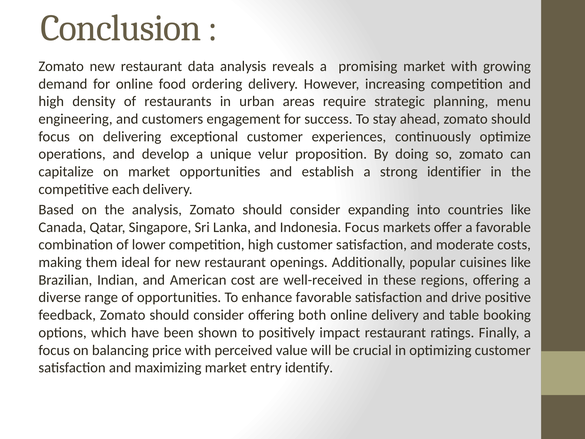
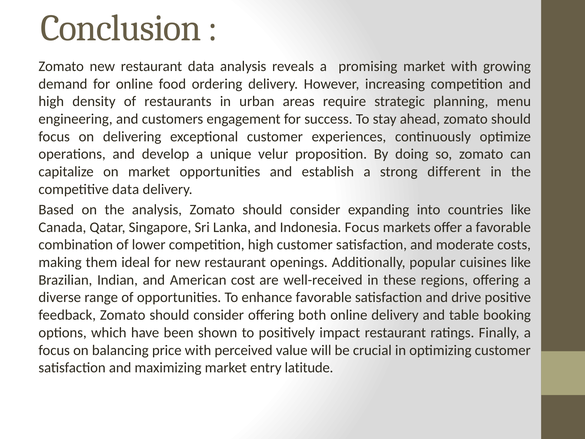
identifier: identifier -> different
competitive each: each -> data
identify: identify -> latitude
